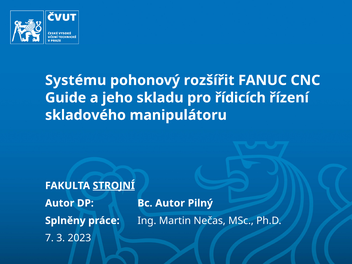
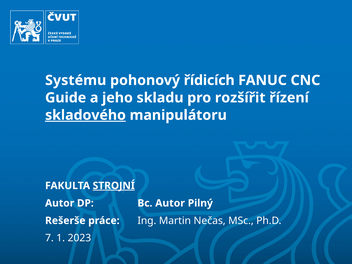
rozšířit: rozšířit -> řídicích
řídicích: řídicích -> rozšířit
skladového underline: none -> present
Splněny: Splněny -> Rešerše
3: 3 -> 1
